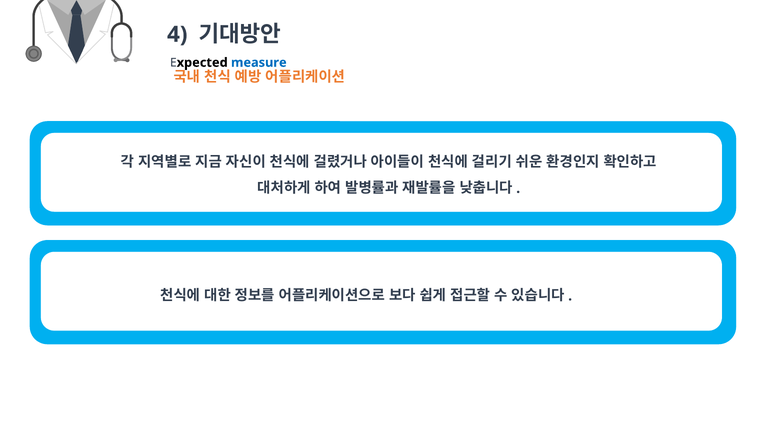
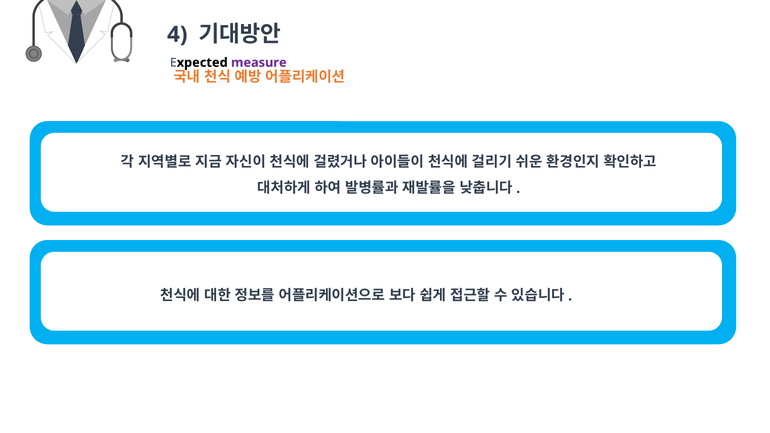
measure colour: blue -> purple
